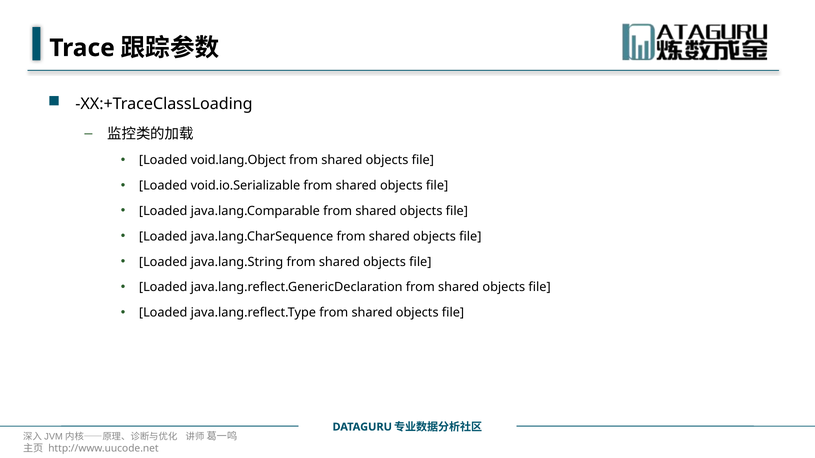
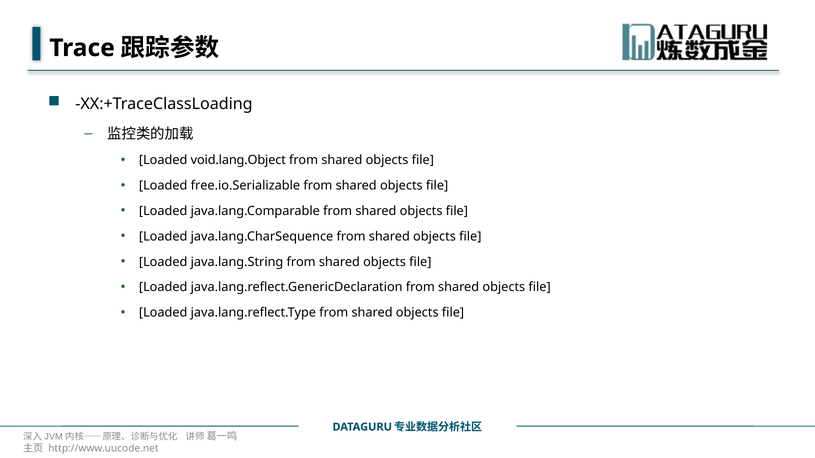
void.io.Serializable: void.io.Serializable -> free.io.Serializable
